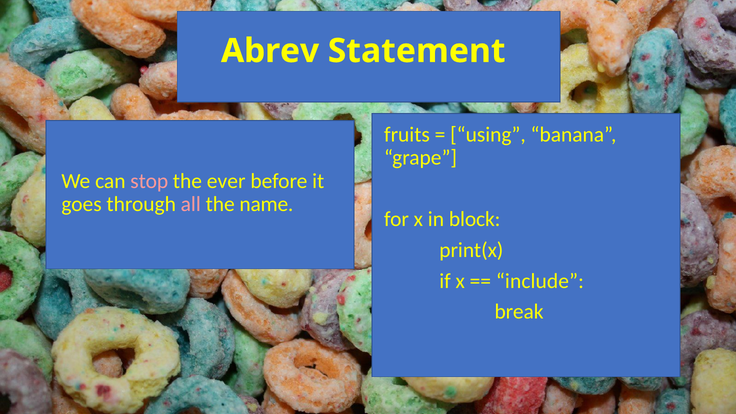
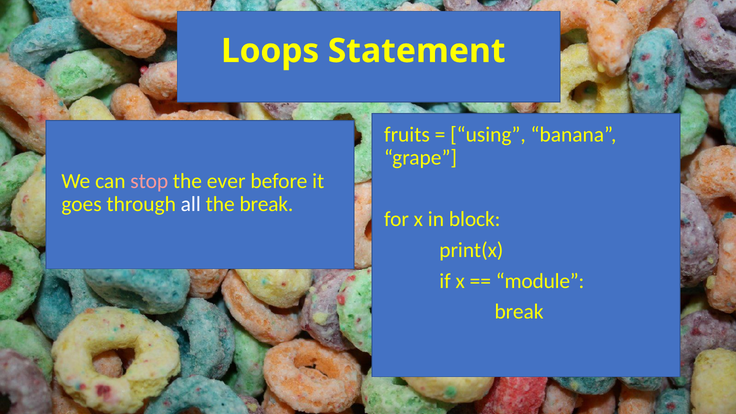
Abrev: Abrev -> Loops
all colour: pink -> white
the name: name -> break
include: include -> module
